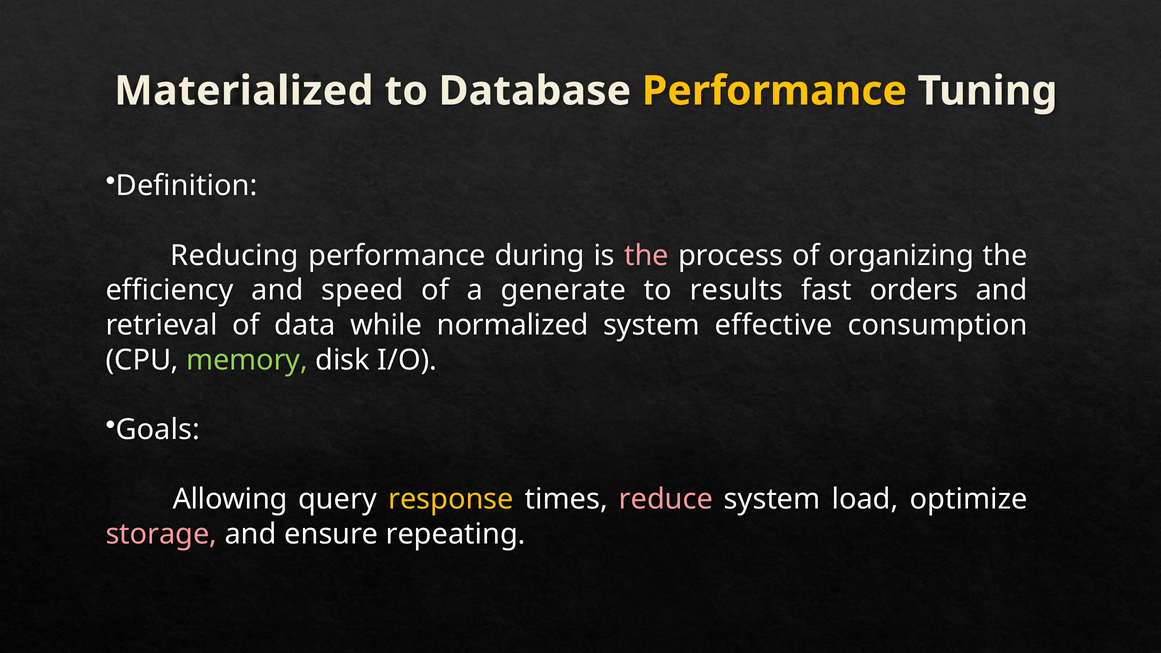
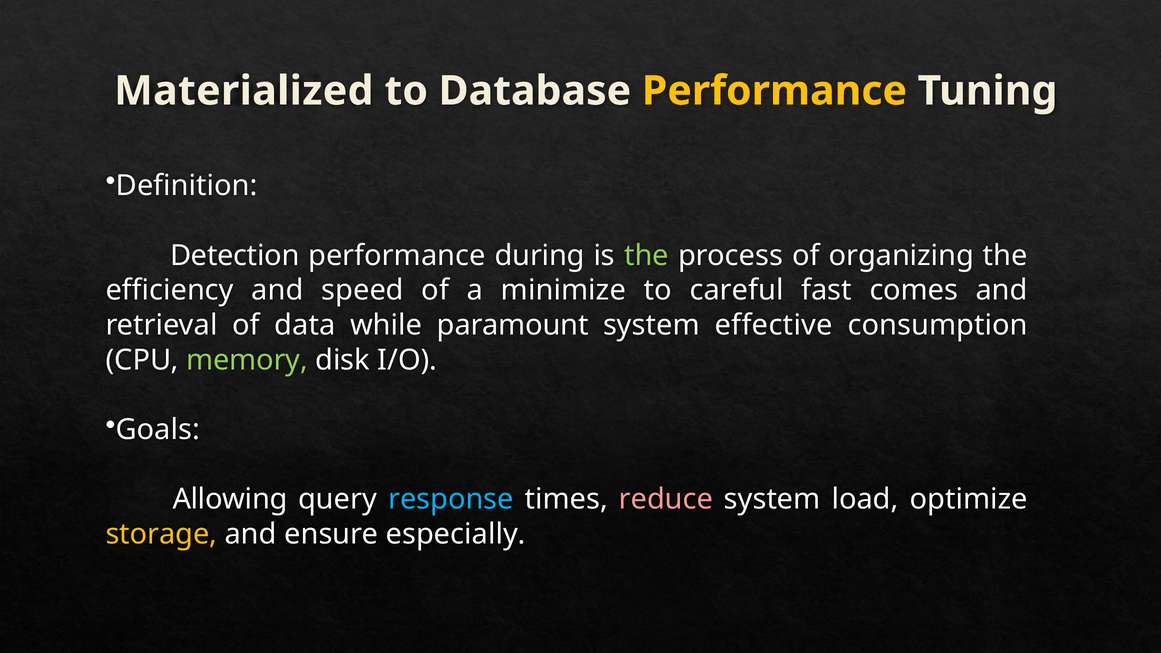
Reducing: Reducing -> Detection
the at (646, 256) colour: pink -> light green
generate: generate -> minimize
results: results -> careful
orders: orders -> comes
normalized: normalized -> paramount
response colour: yellow -> light blue
storage colour: pink -> yellow
repeating: repeating -> especially
